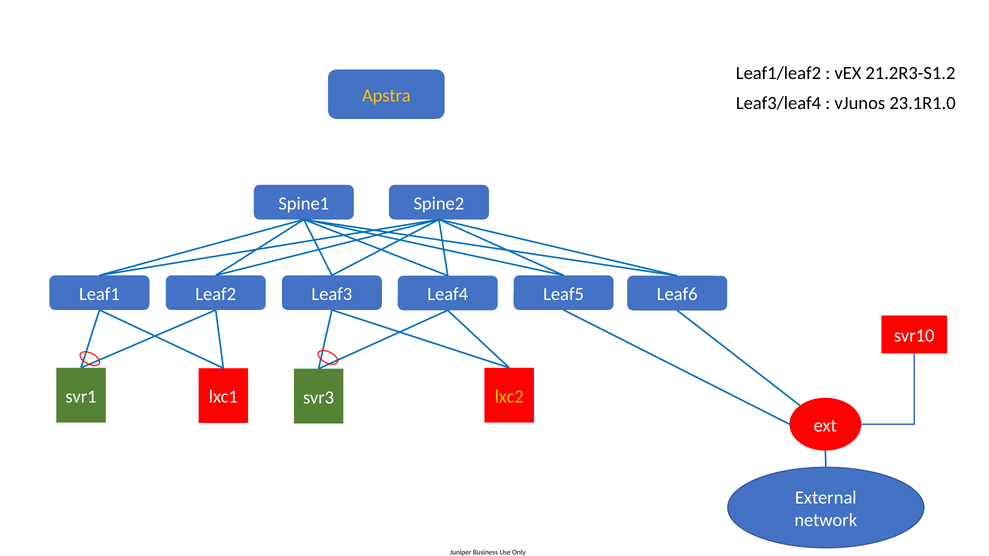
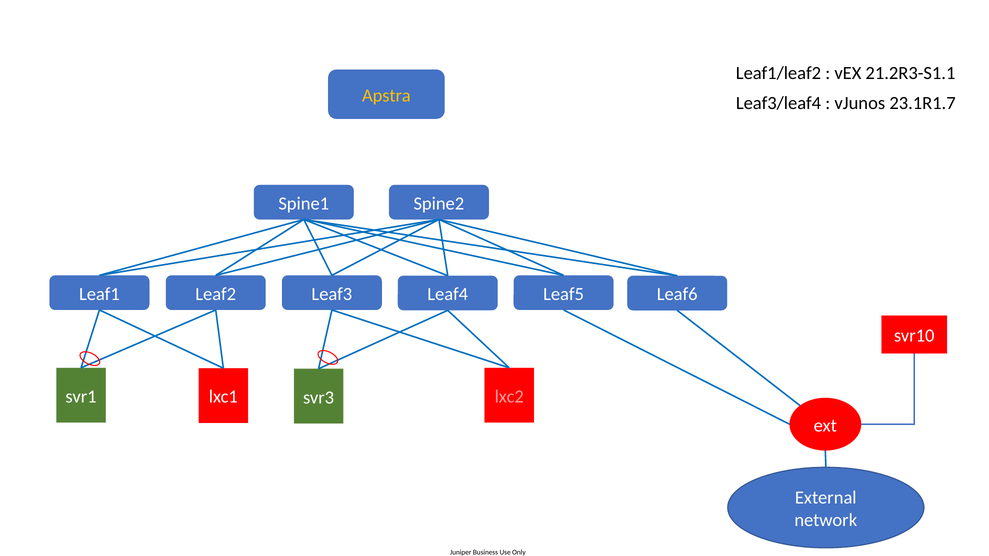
21.2R3-S1.2: 21.2R3-S1.2 -> 21.2R3-S1.1
23.1R1.0: 23.1R1.0 -> 23.1R1.7
lxc2 colour: yellow -> pink
